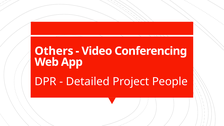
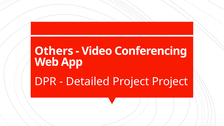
Project People: People -> Project
